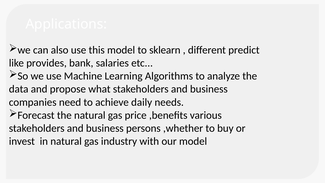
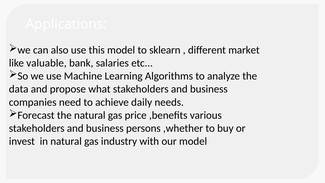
predict: predict -> market
provides: provides -> valuable
